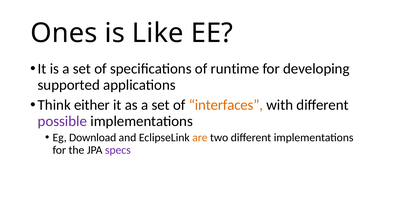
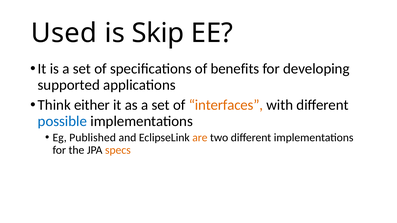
Ones: Ones -> Used
Like: Like -> Skip
runtime: runtime -> benefits
possible colour: purple -> blue
Download: Download -> Published
specs colour: purple -> orange
